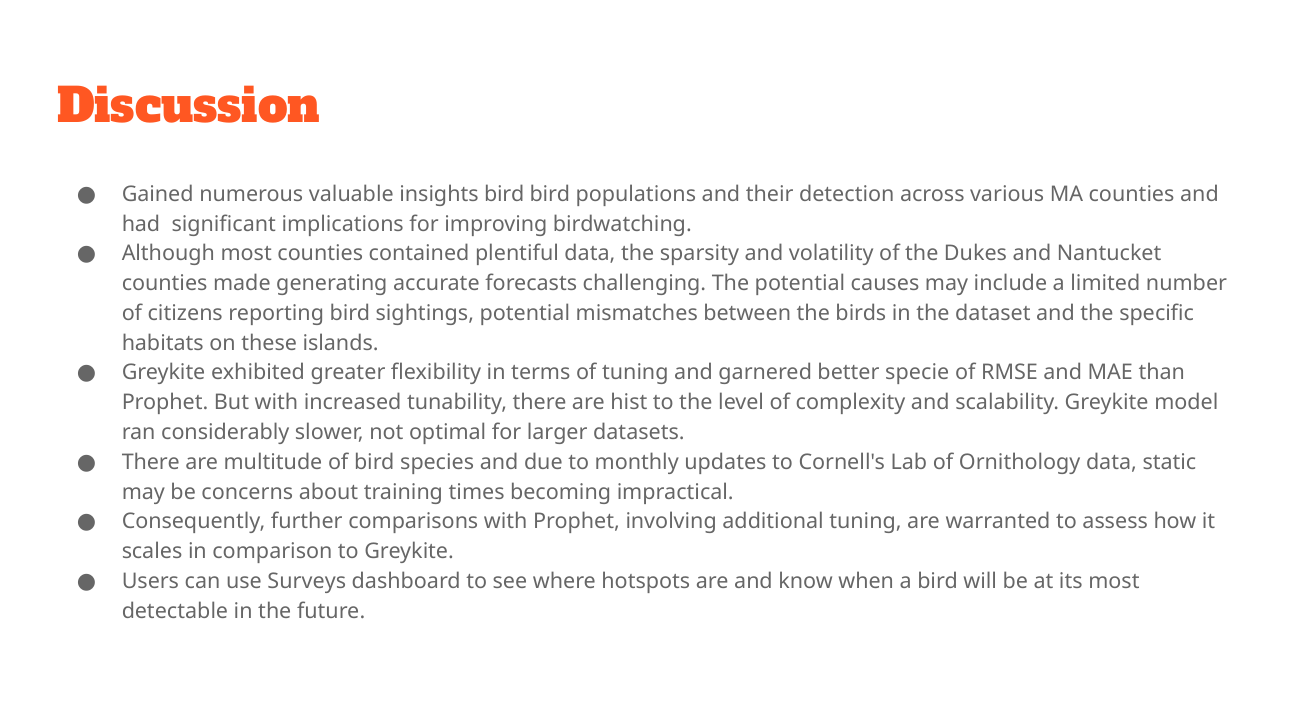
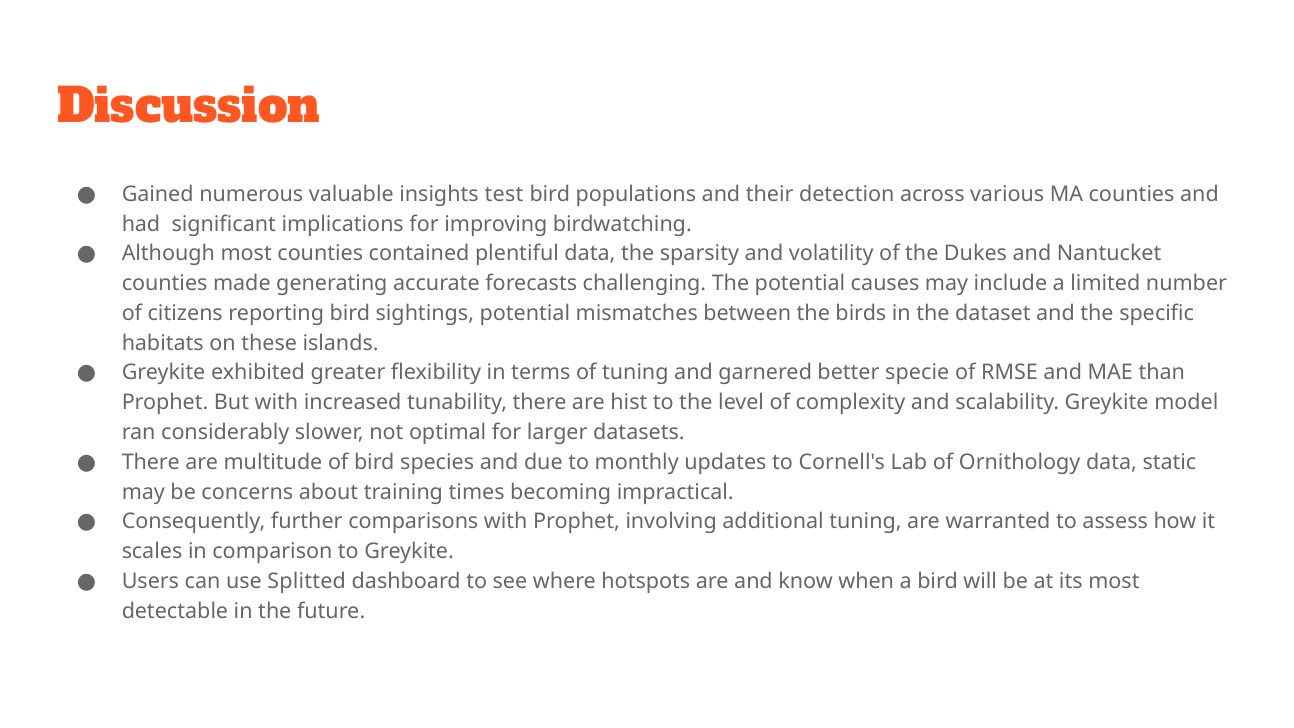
insights bird: bird -> test
Surveys: Surveys -> Splitted
